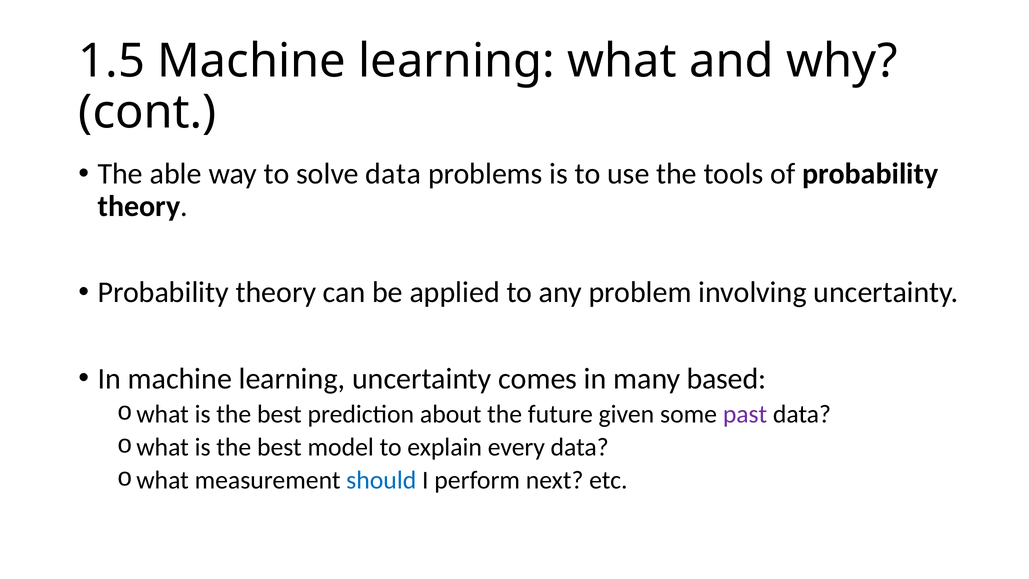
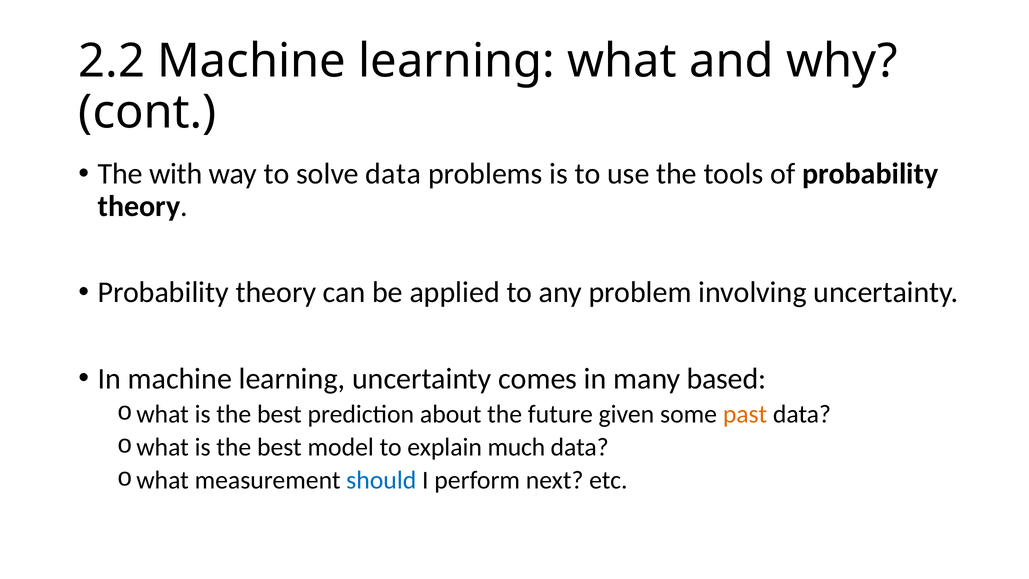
1.5: 1.5 -> 2.2
able: able -> with
past colour: purple -> orange
every: every -> much
